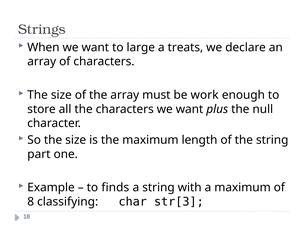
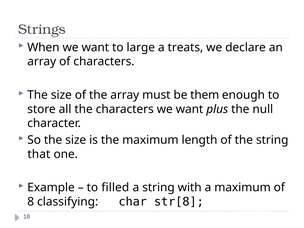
work: work -> them
part: part -> that
finds: finds -> filled
str[3: str[3 -> str[8
